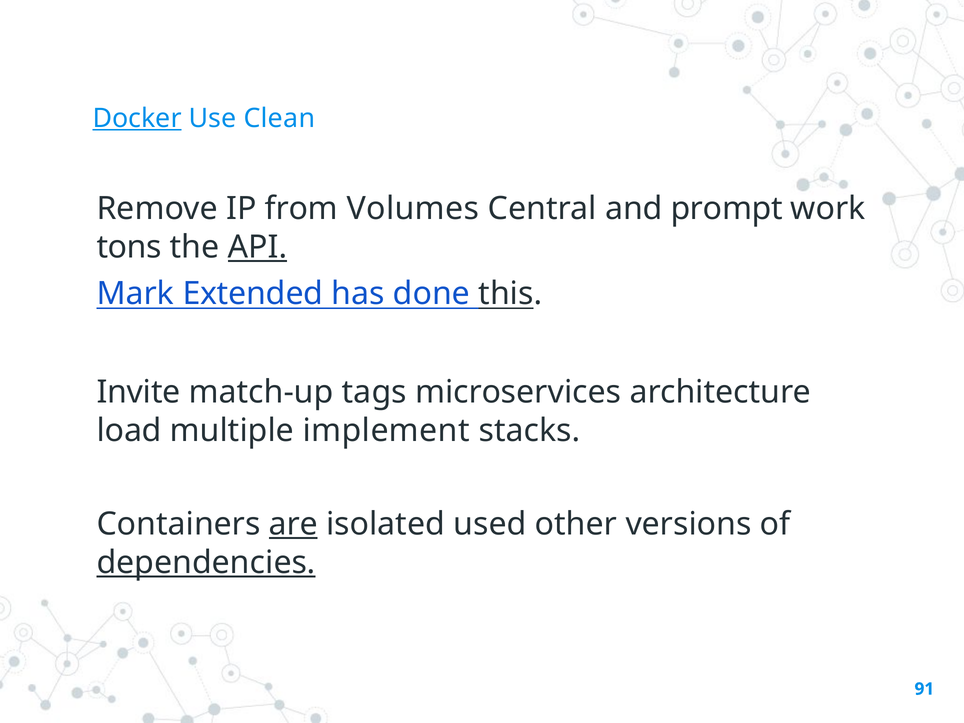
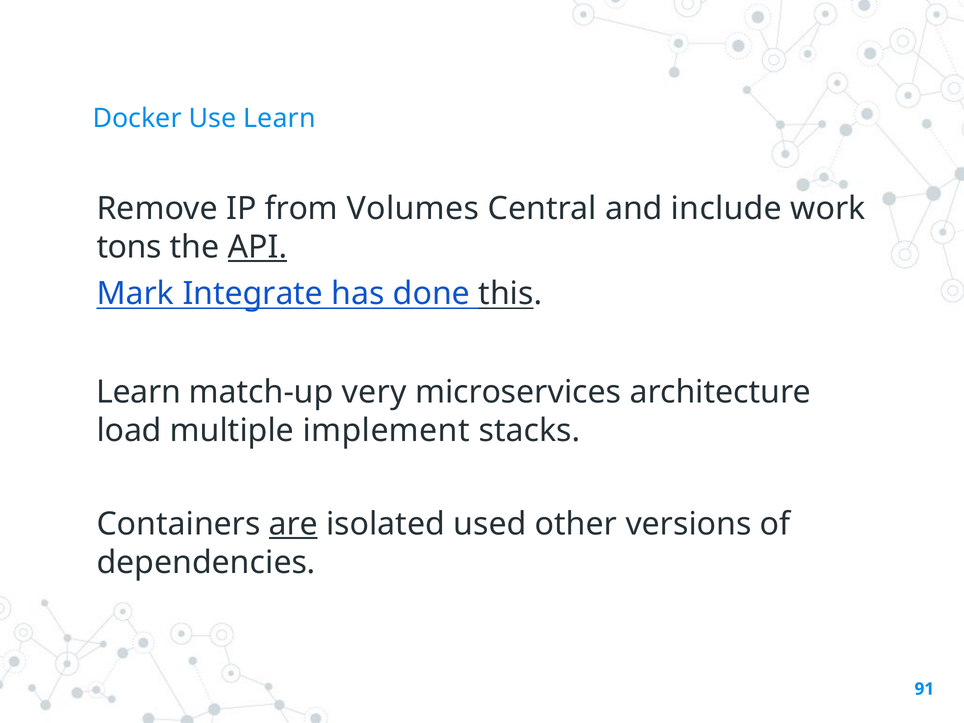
Docker underline: present -> none
Use Clean: Clean -> Learn
prompt: prompt -> include
Extended: Extended -> Integrate
Invite at (139, 392): Invite -> Learn
tags: tags -> very
dependencies underline: present -> none
